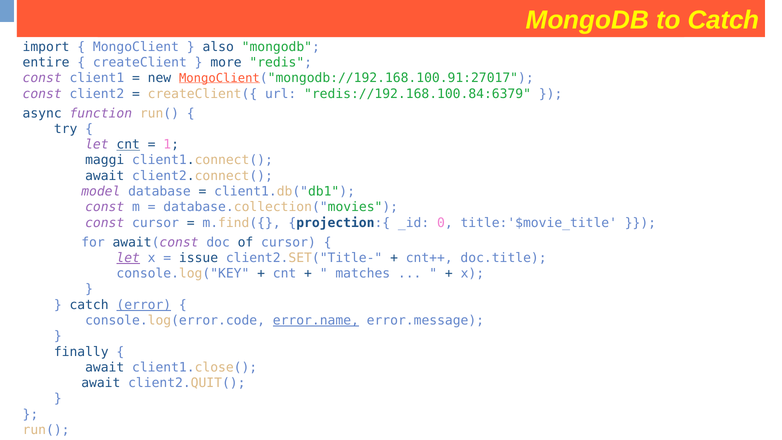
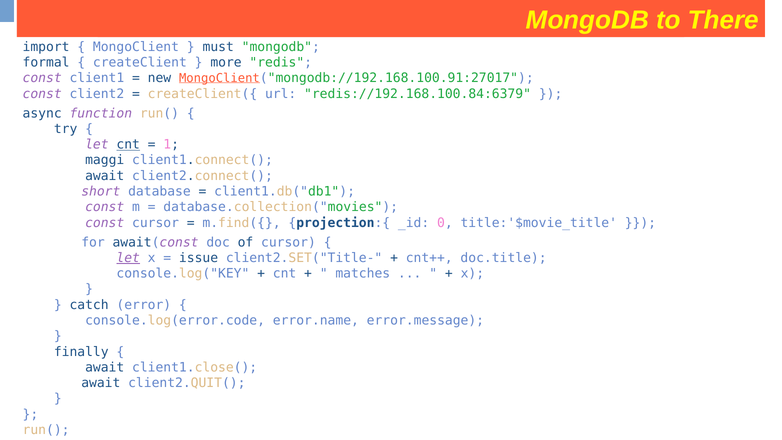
Catch at (724, 20): Catch -> There
also: also -> must
entire: entire -> formal
model: model -> short
error underline: present -> none
error.name underline: present -> none
